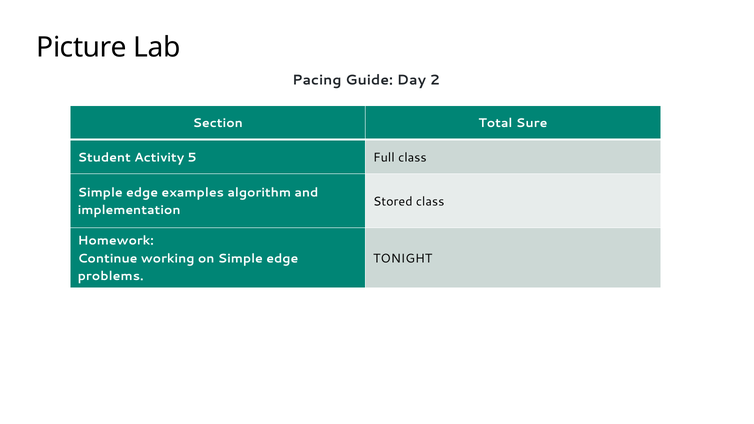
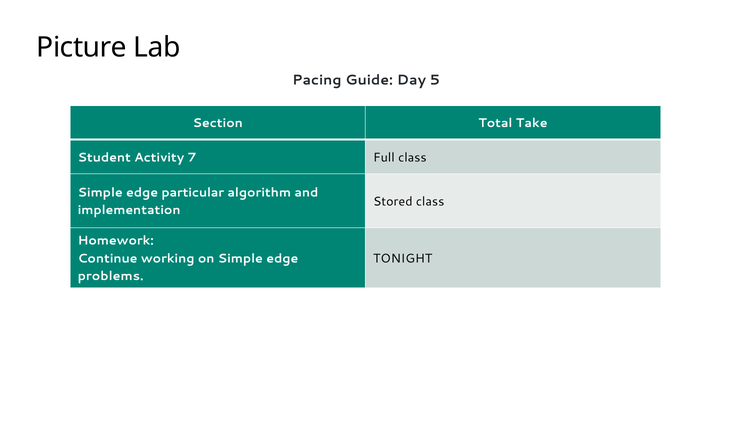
2: 2 -> 5
Sure: Sure -> Take
5: 5 -> 7
examples: examples -> particular
